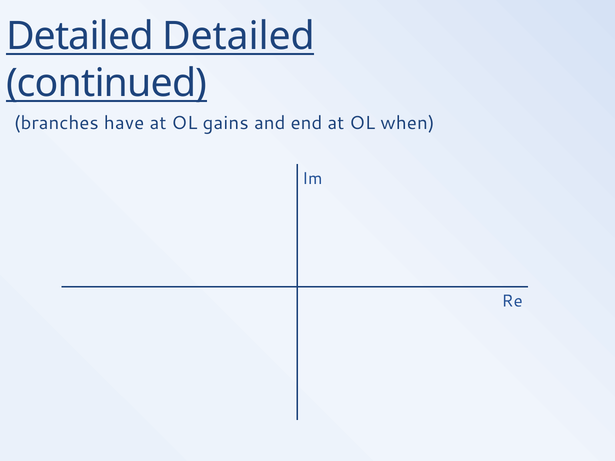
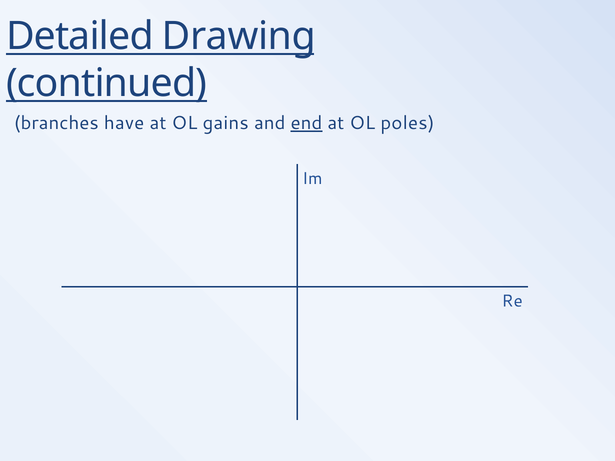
Detailed Detailed: Detailed -> Drawing
end underline: none -> present
when: when -> poles
